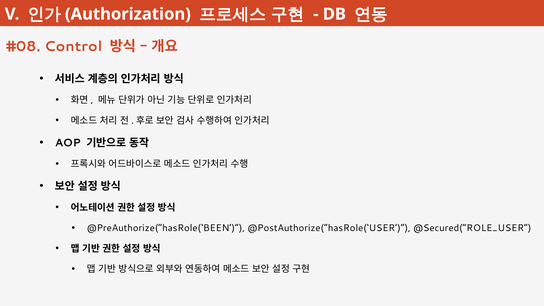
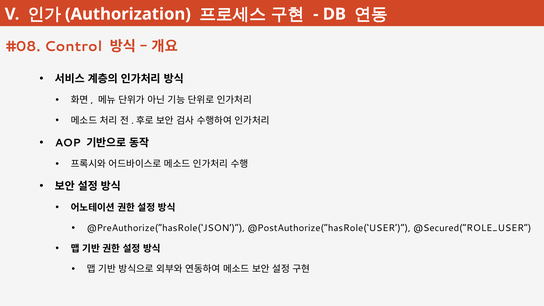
@PreAuthorize(“hasRole(‘BEEN: @PreAuthorize(“hasRole(‘BEEN -> @PreAuthorize(“hasRole(‘JSON
